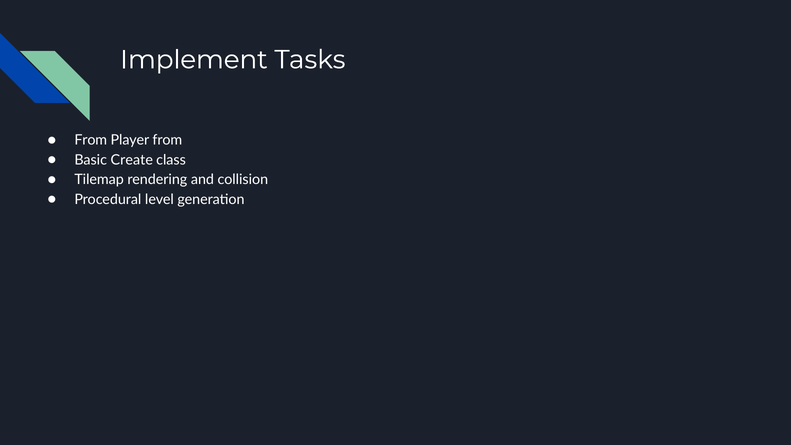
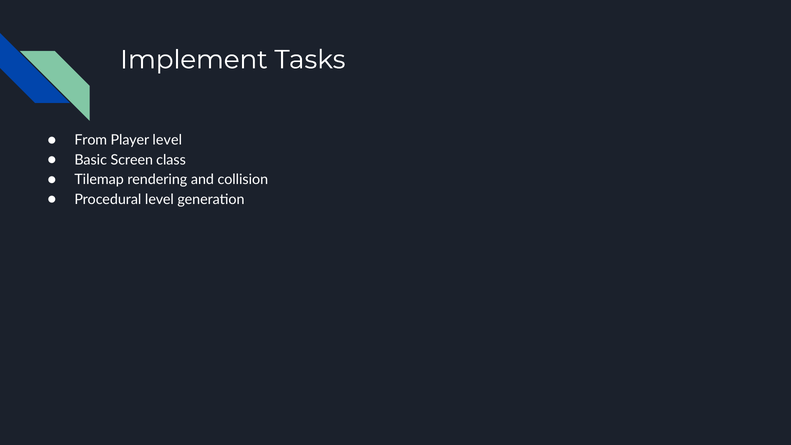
Player from: from -> level
Create: Create -> Screen
